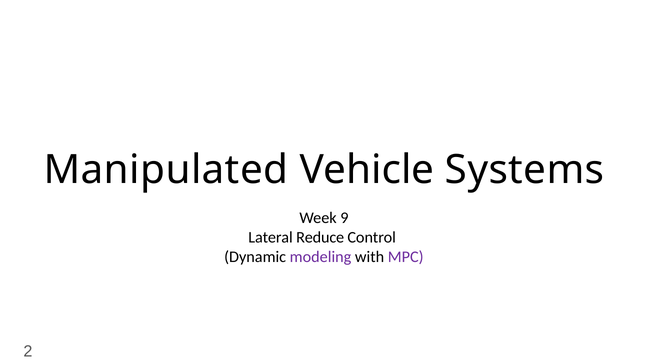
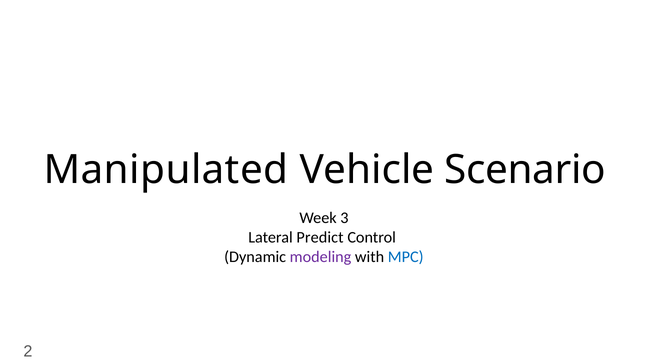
Systems: Systems -> Scenario
9: 9 -> 3
Reduce: Reduce -> Predict
MPC colour: purple -> blue
